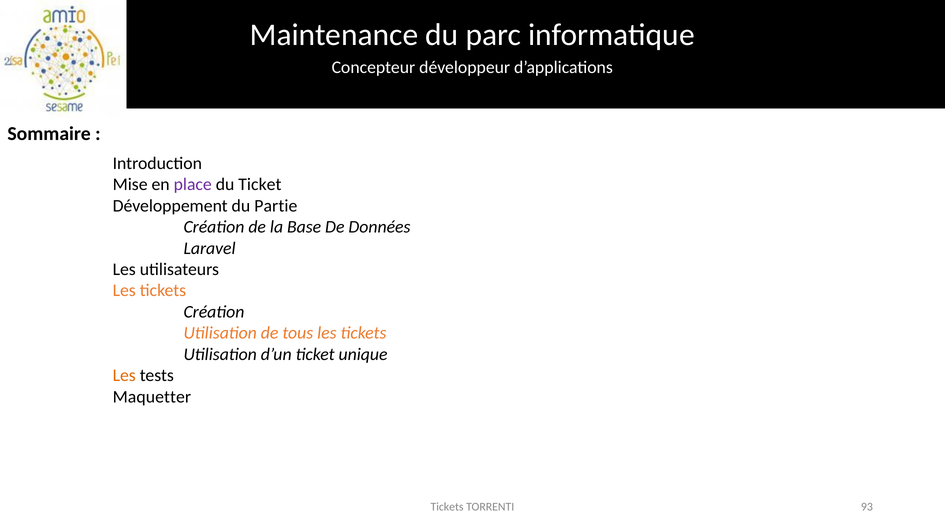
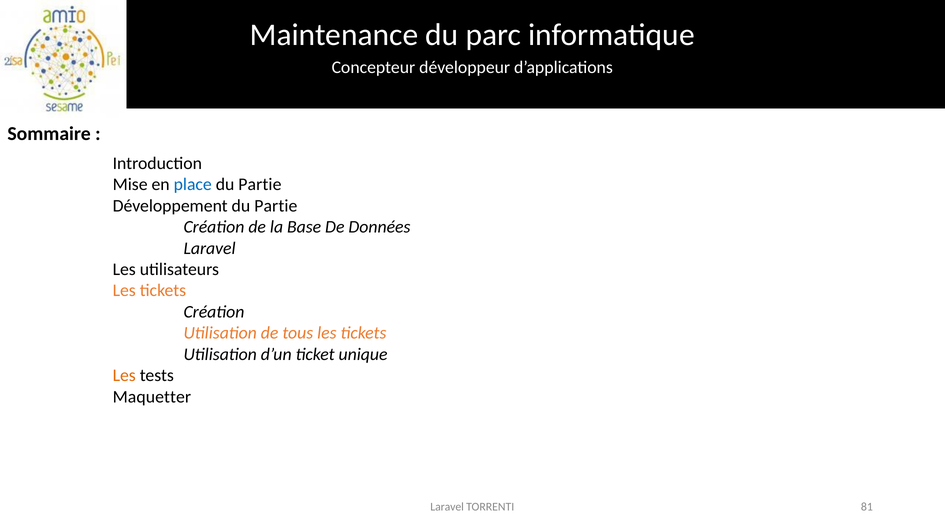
place colour: purple -> blue
Ticket at (260, 185): Ticket -> Partie
Tickets at (447, 508): Tickets -> Laravel
93: 93 -> 81
